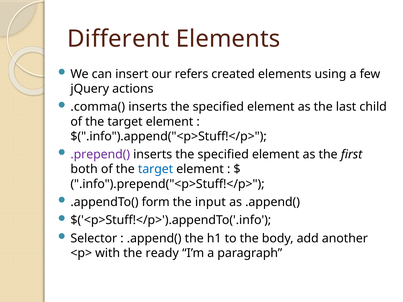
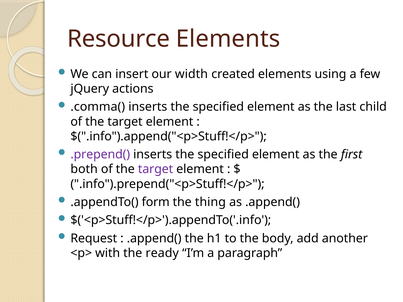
Different: Different -> Resource
refers: refers -> width
target at (156, 169) colour: blue -> purple
input: input -> thing
Selector: Selector -> Request
